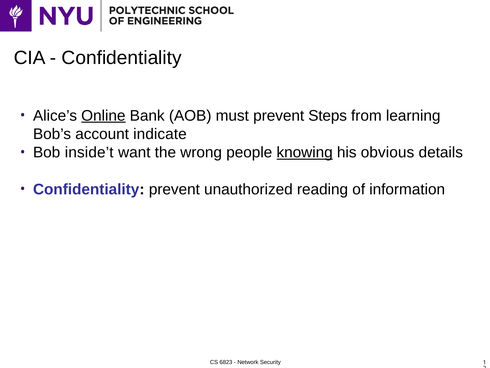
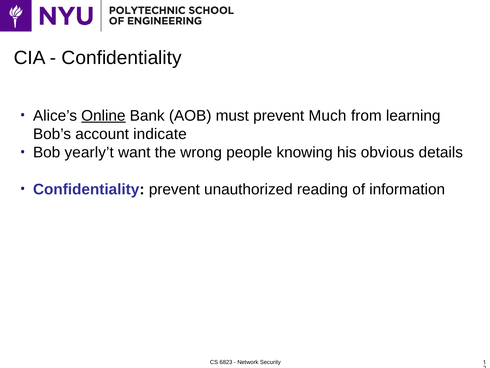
Steps: Steps -> Much
inside’t: inside’t -> yearly’t
knowing underline: present -> none
